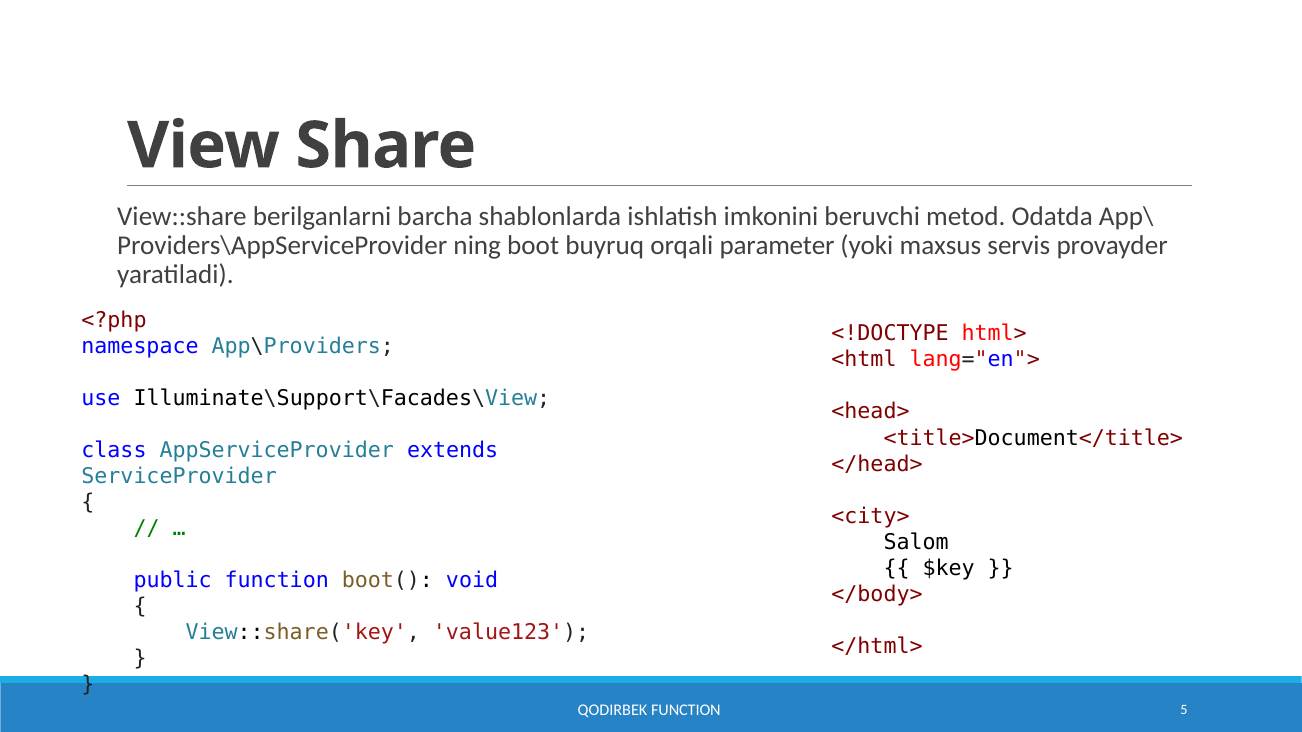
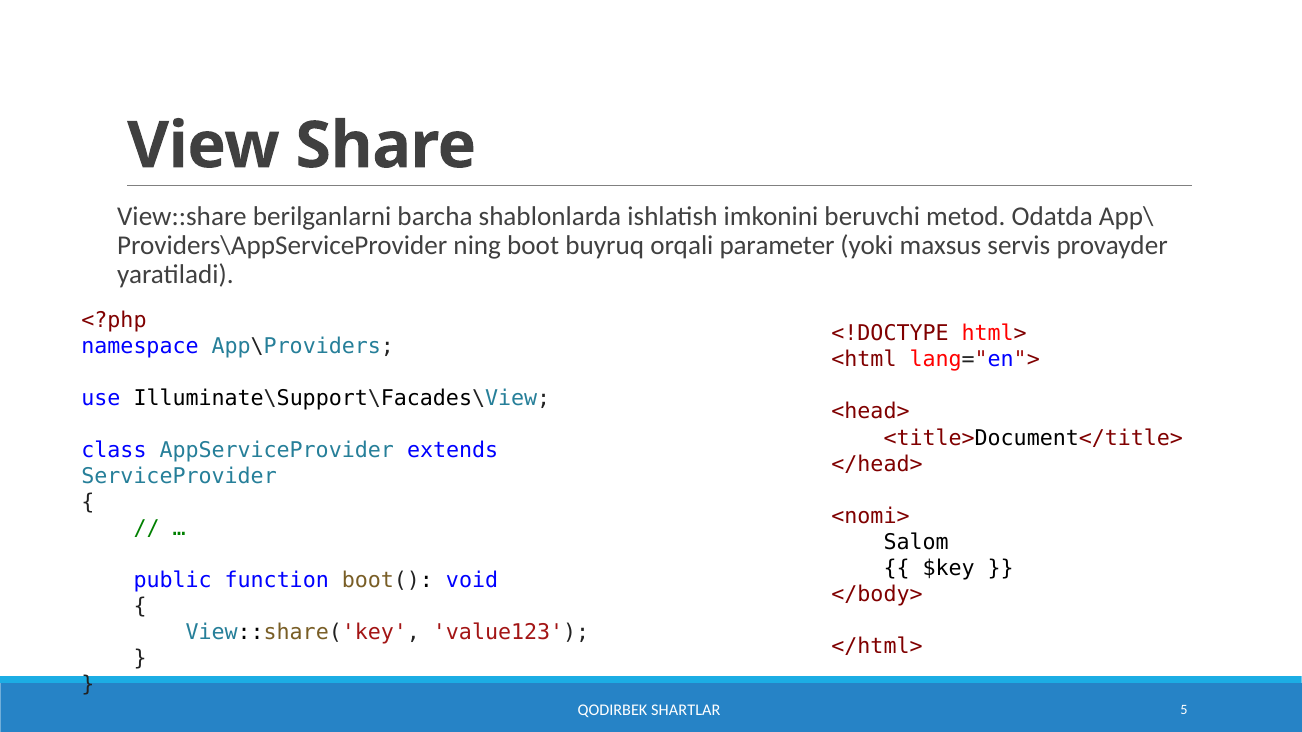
<city>: <city> -> <nomi>
QODIRBEK FUNCTION: FUNCTION -> SHARTLAR
